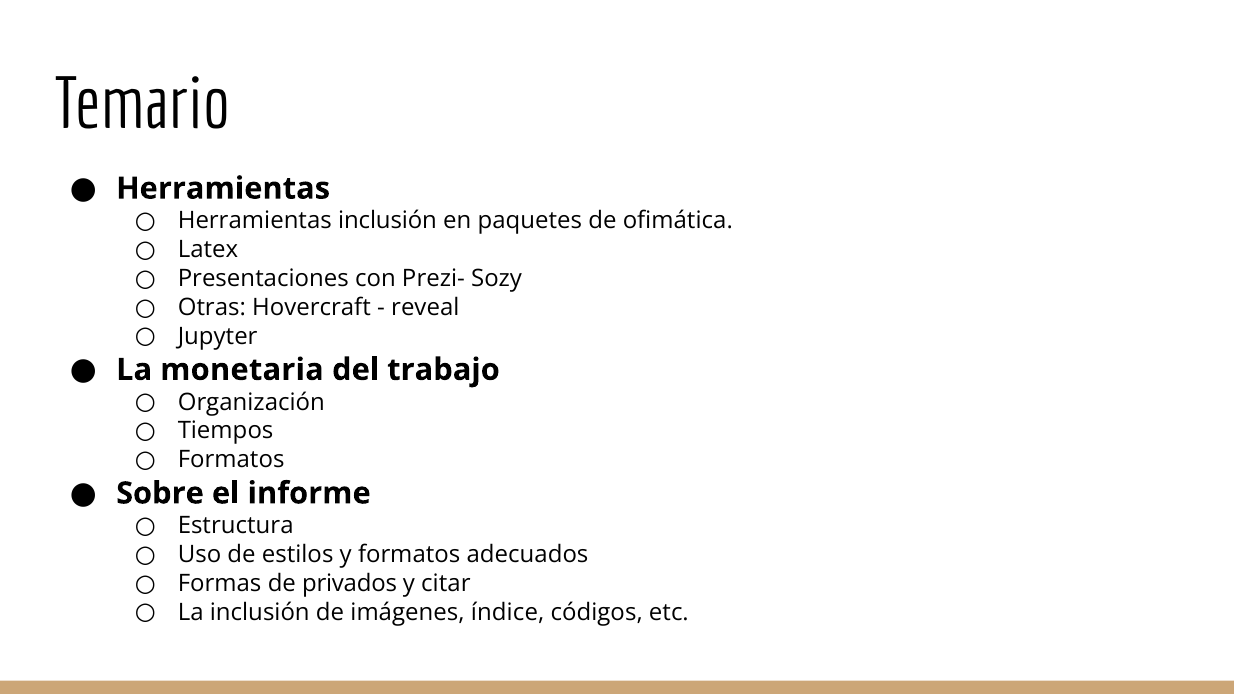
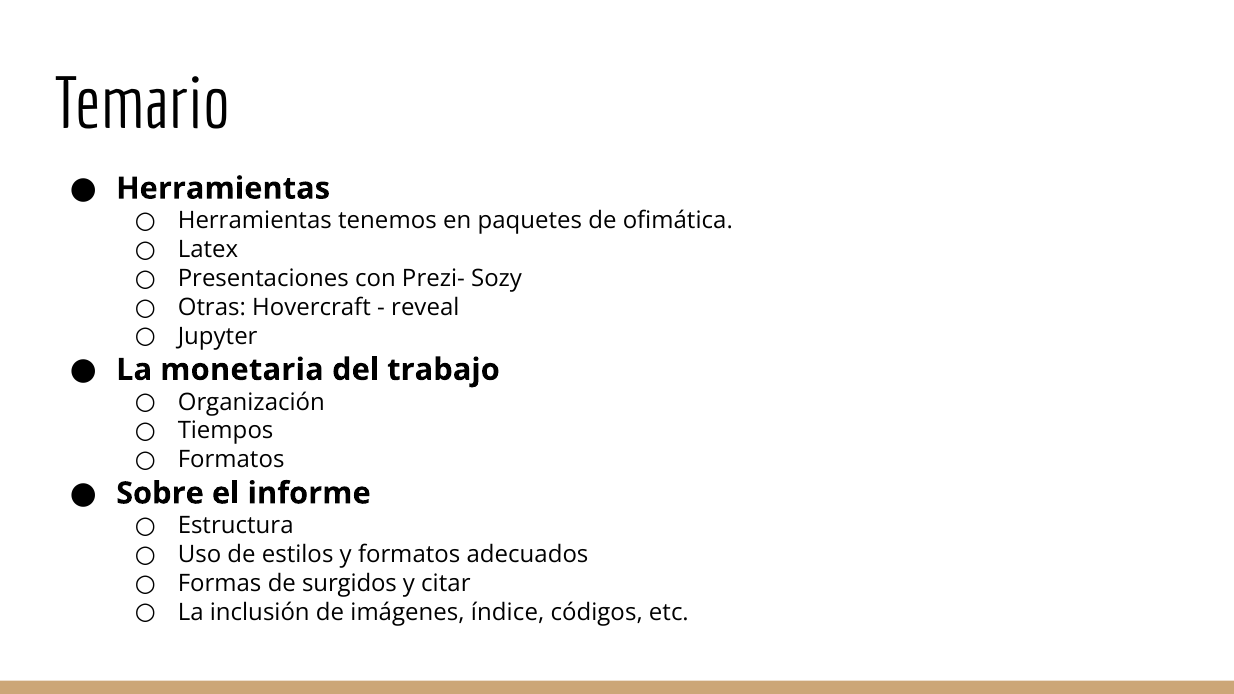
Herramientas inclusión: inclusión -> tenemos
privados: privados -> surgidos
